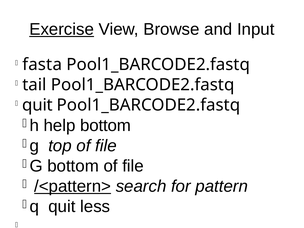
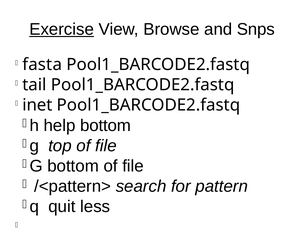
Input: Input -> Snps
quit at (37, 105): quit -> inet
/<pattern> underline: present -> none
